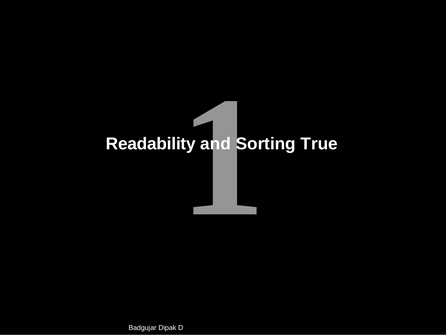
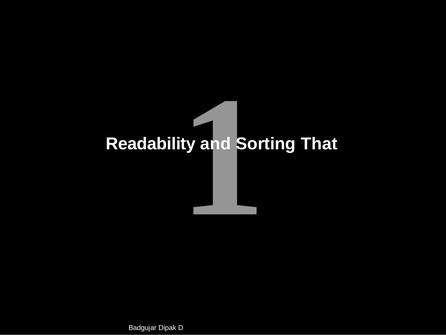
True: True -> That
